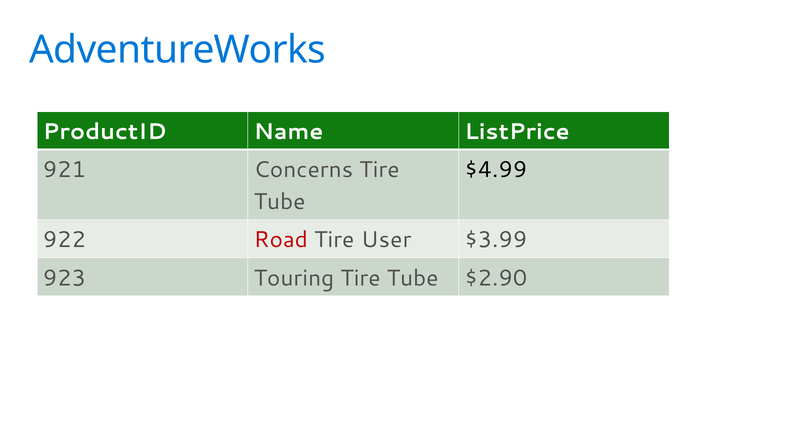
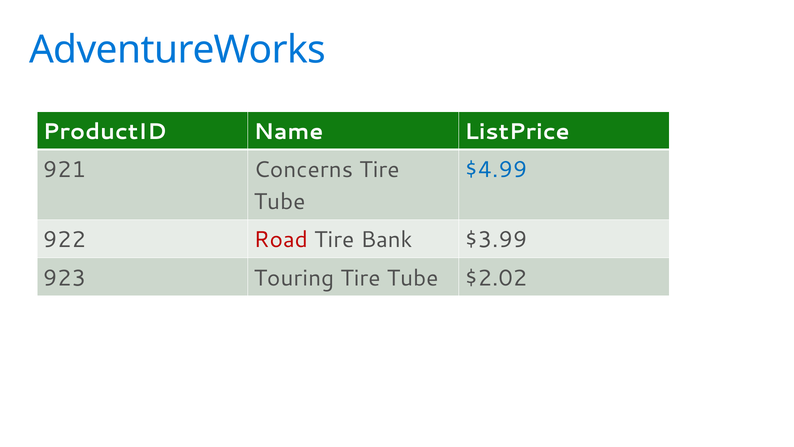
$4.99 colour: black -> blue
User: User -> Bank
$2.90: $2.90 -> $2.02
